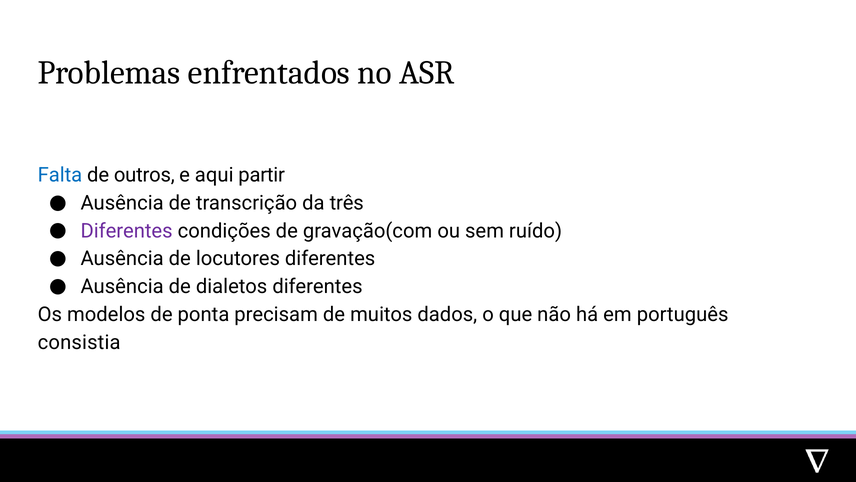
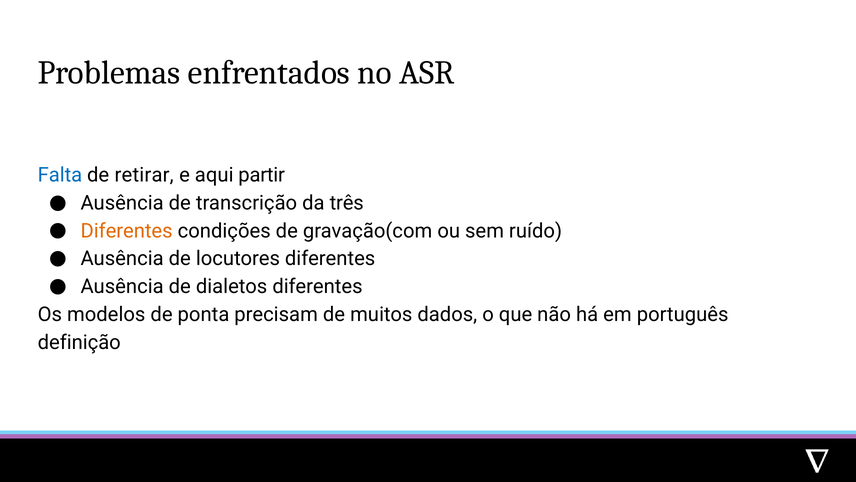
outros: outros -> retirar
Diferentes at (127, 231) colour: purple -> orange
consistia: consistia -> definição
